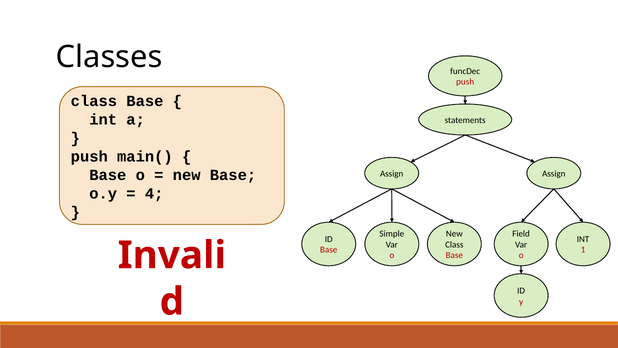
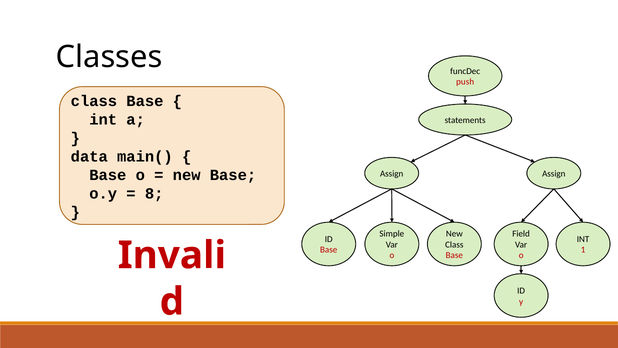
push at (89, 156): push -> data
4: 4 -> 8
